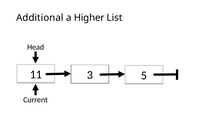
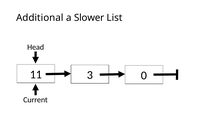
Higher: Higher -> Slower
5: 5 -> 0
